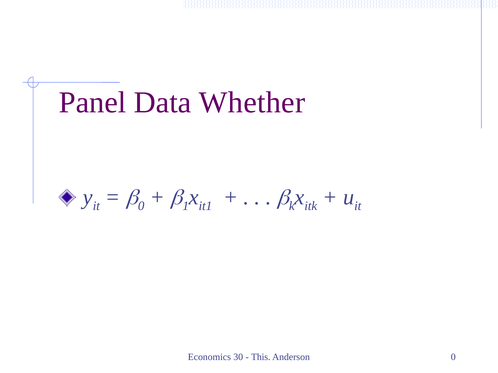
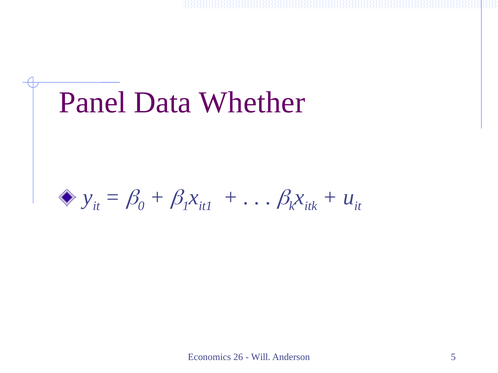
30: 30 -> 26
This: This -> Will
Anderson 0: 0 -> 5
